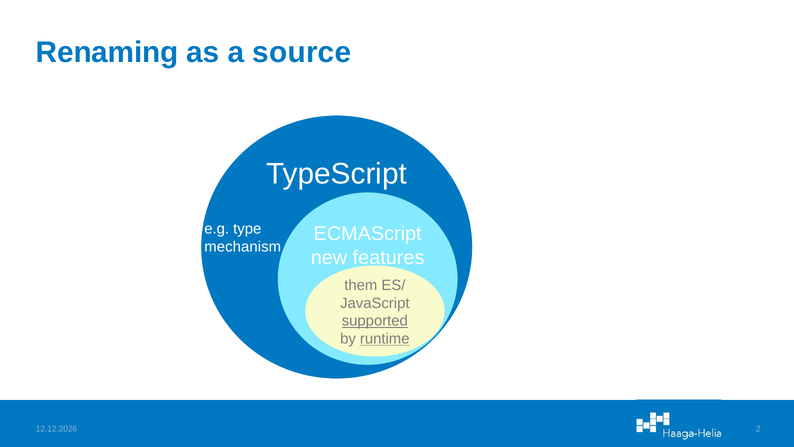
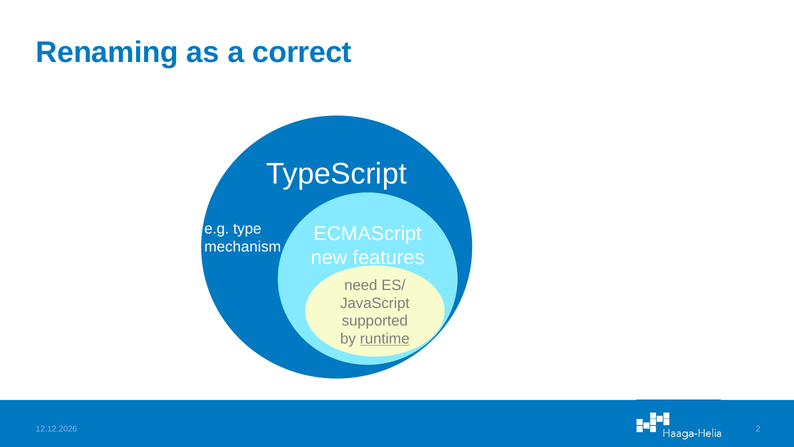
source: source -> correct
them: them -> need
supported underline: present -> none
